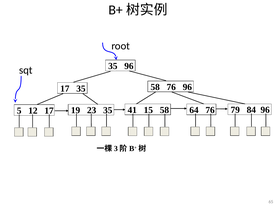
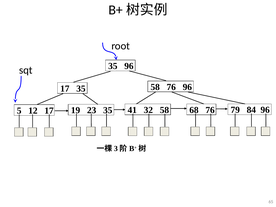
15: 15 -> 32
64: 64 -> 68
